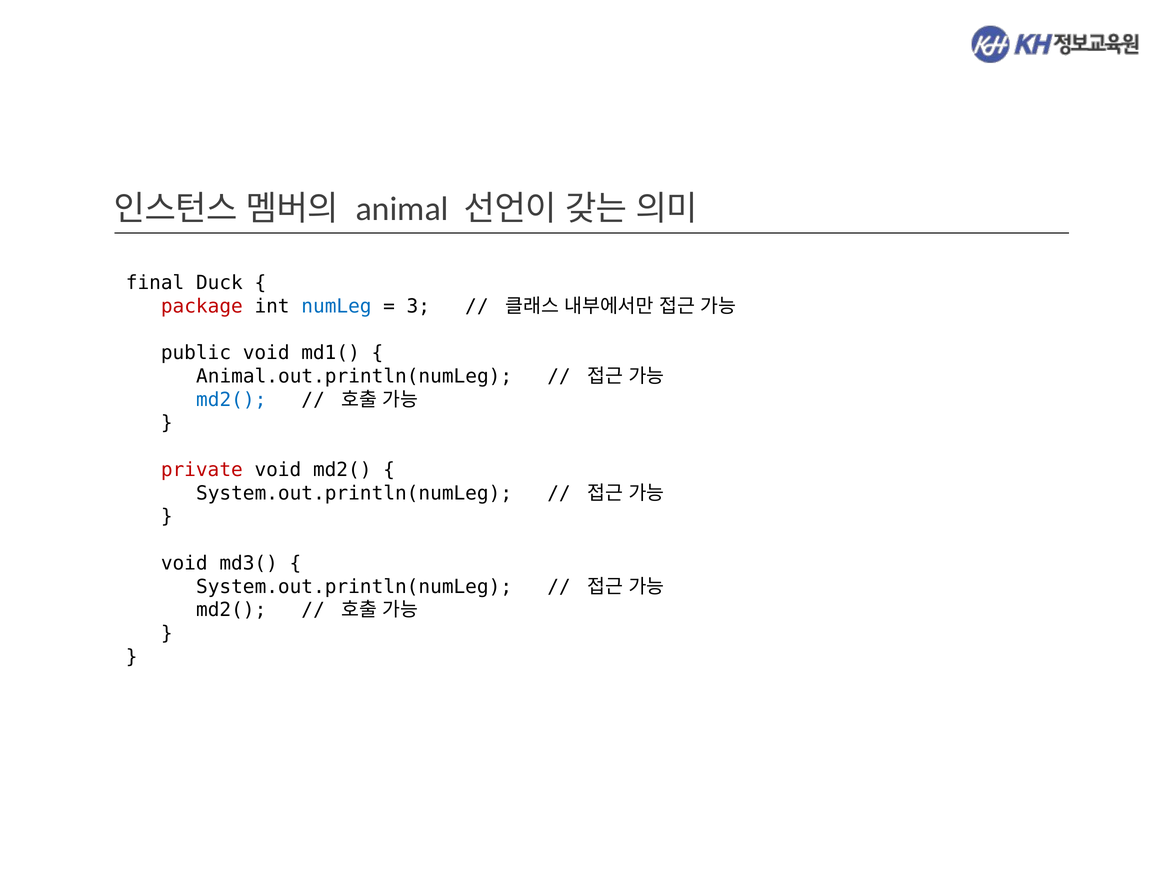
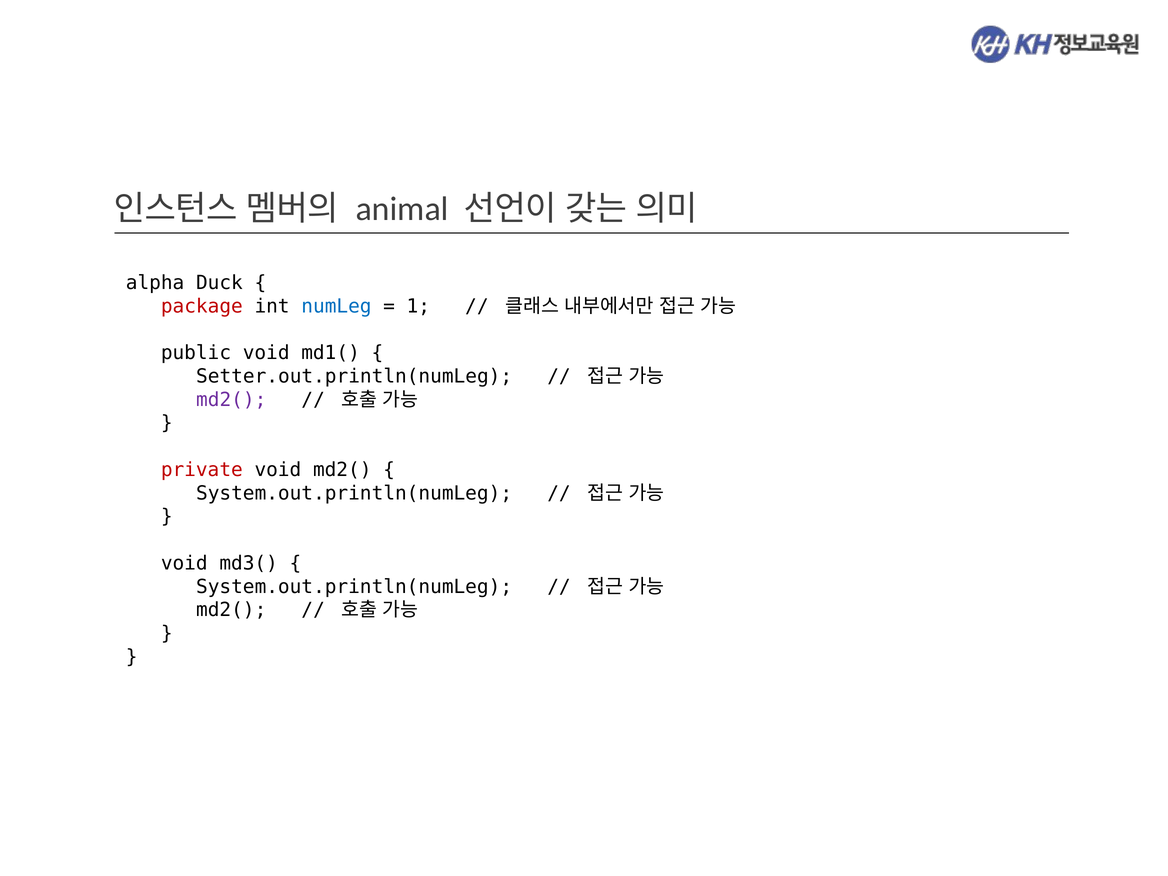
final: final -> alpha
3: 3 -> 1
Animal.out.println(numLeg: Animal.out.println(numLeg -> Setter.out.println(numLeg
md2( at (231, 400) colour: blue -> purple
